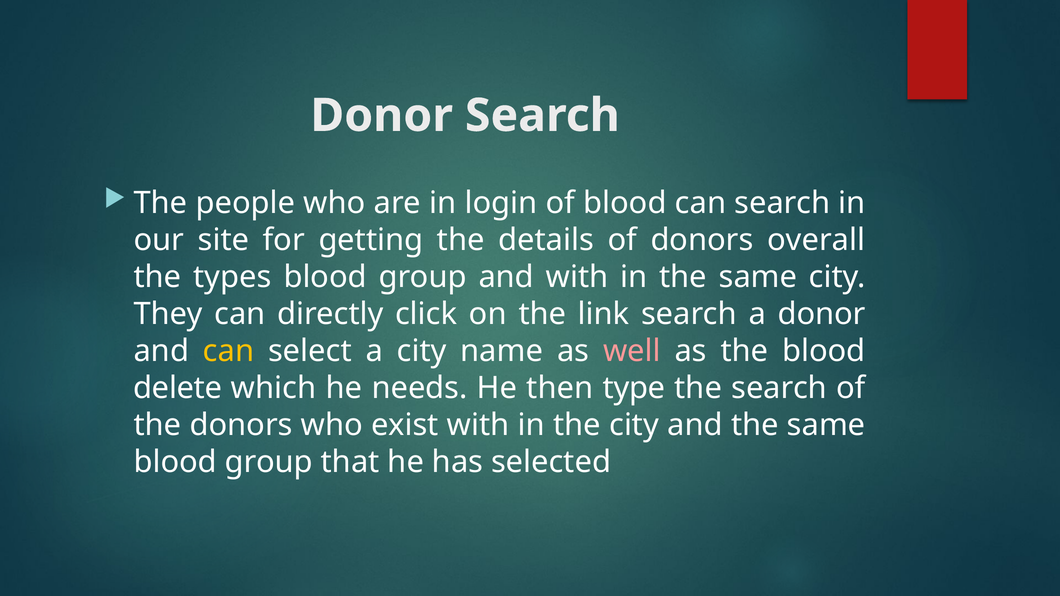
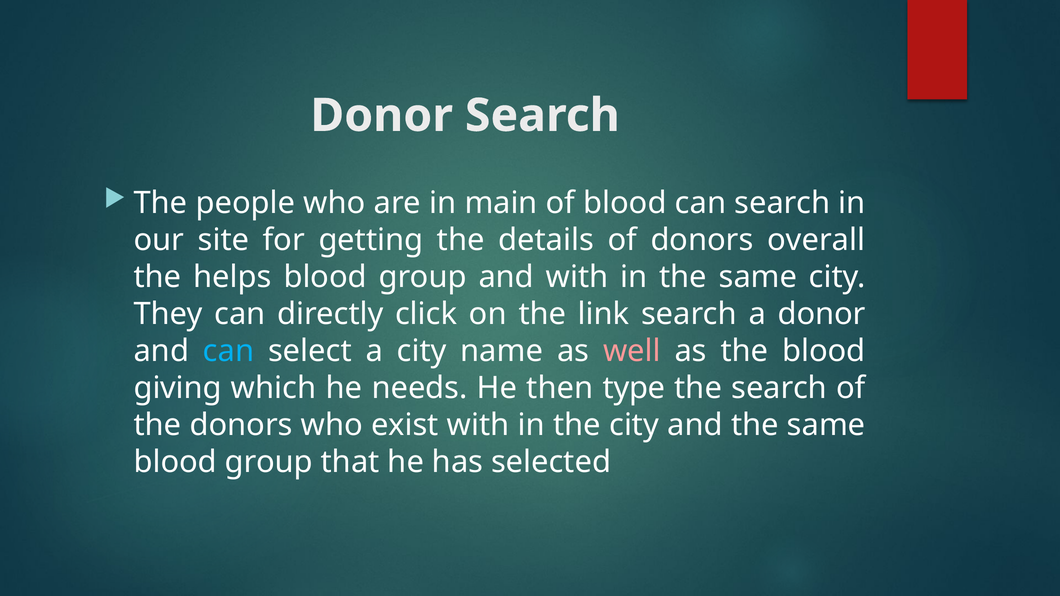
login: login -> main
types: types -> helps
can at (229, 351) colour: yellow -> light blue
delete: delete -> giving
